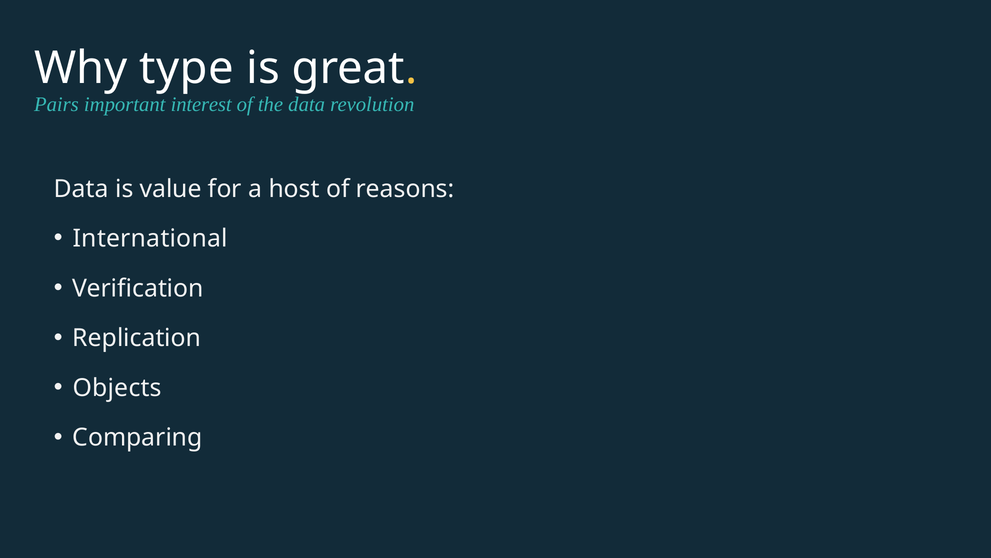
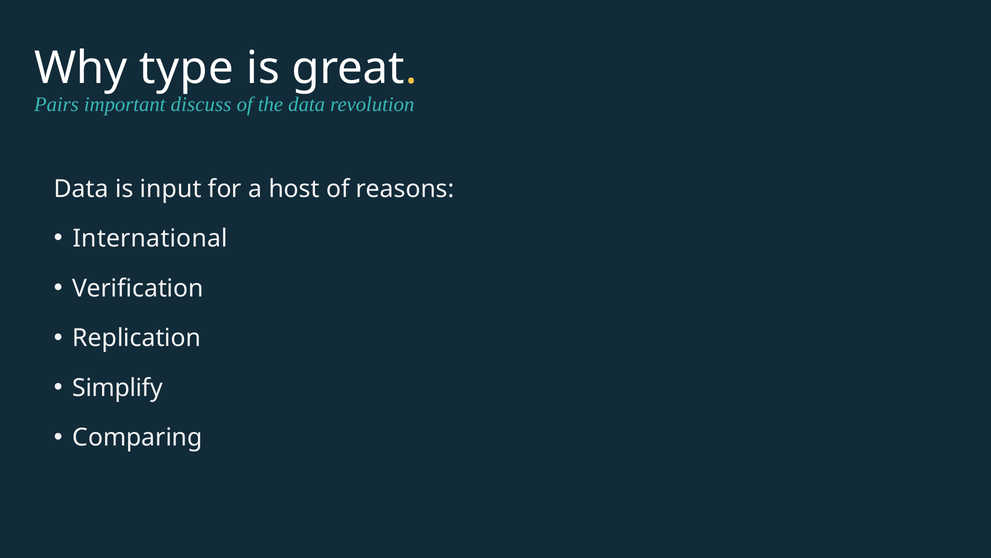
interest: interest -> discuss
value: value -> input
Objects: Objects -> Simplify
